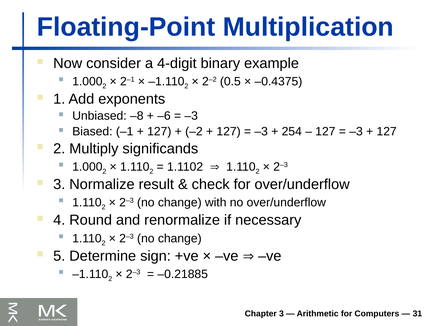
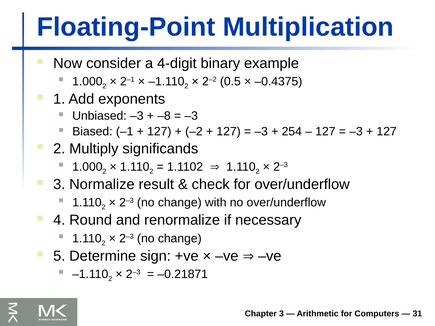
Unbiased –8: –8 -> –3
–6: –6 -> –8
–0.21885: –0.21885 -> –0.21871
